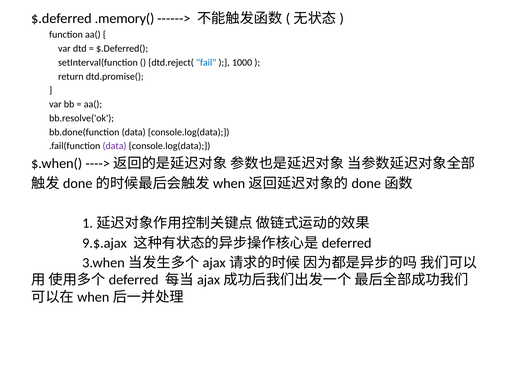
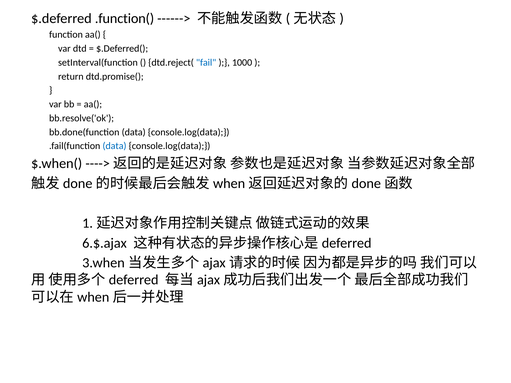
.memory(: .memory( -> .function(
data at (115, 146) colour: purple -> blue
9.$.ajax: 9.$.ajax -> 6.$.ajax
